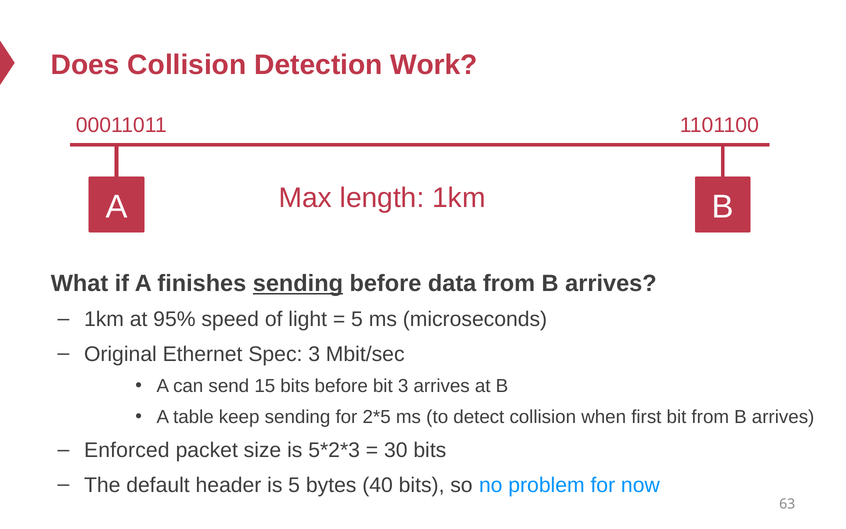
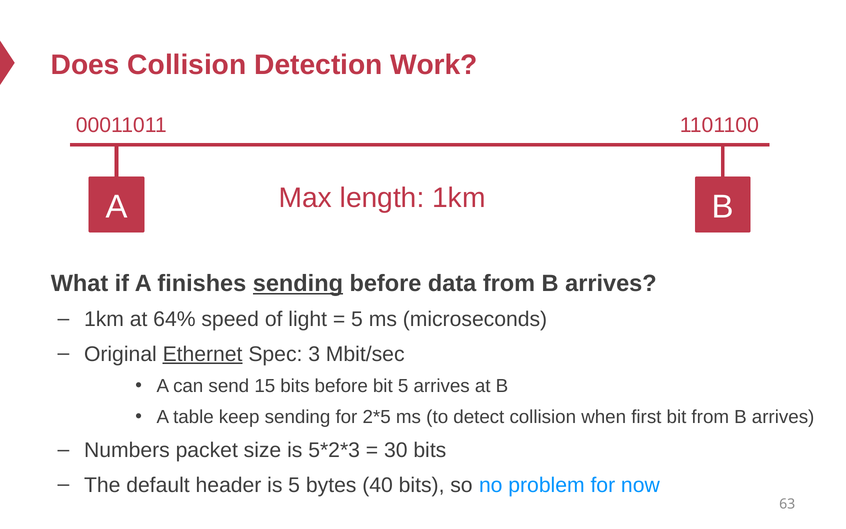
95%: 95% -> 64%
Ethernet underline: none -> present
bit 3: 3 -> 5
Enforced: Enforced -> Numbers
